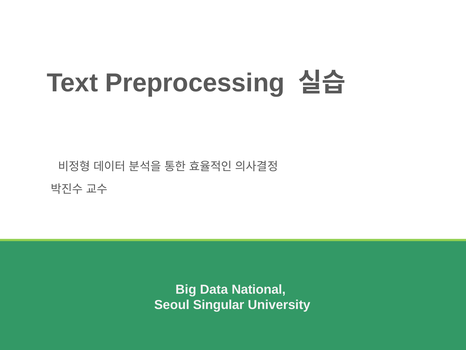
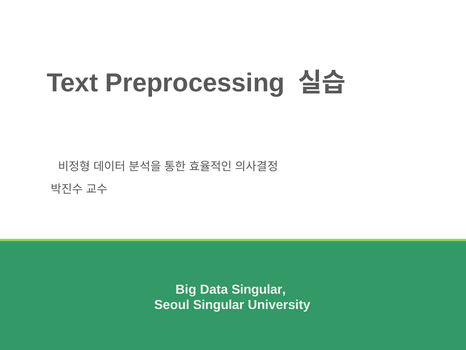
Data National: National -> Singular
